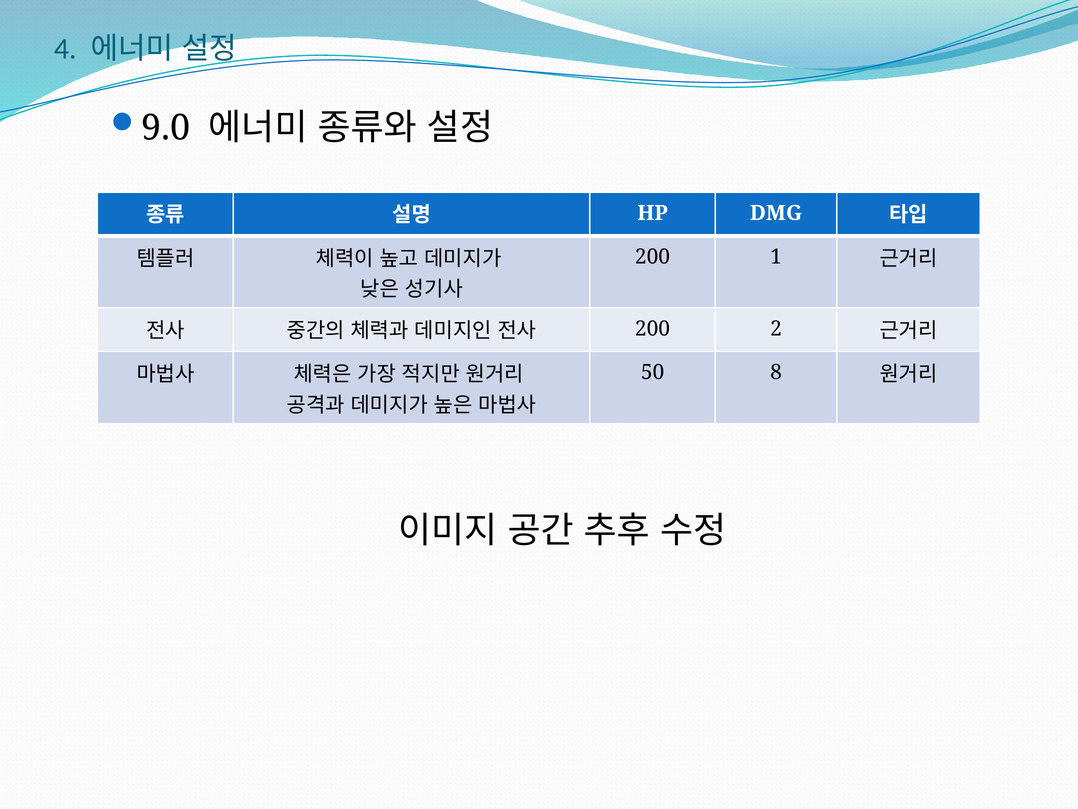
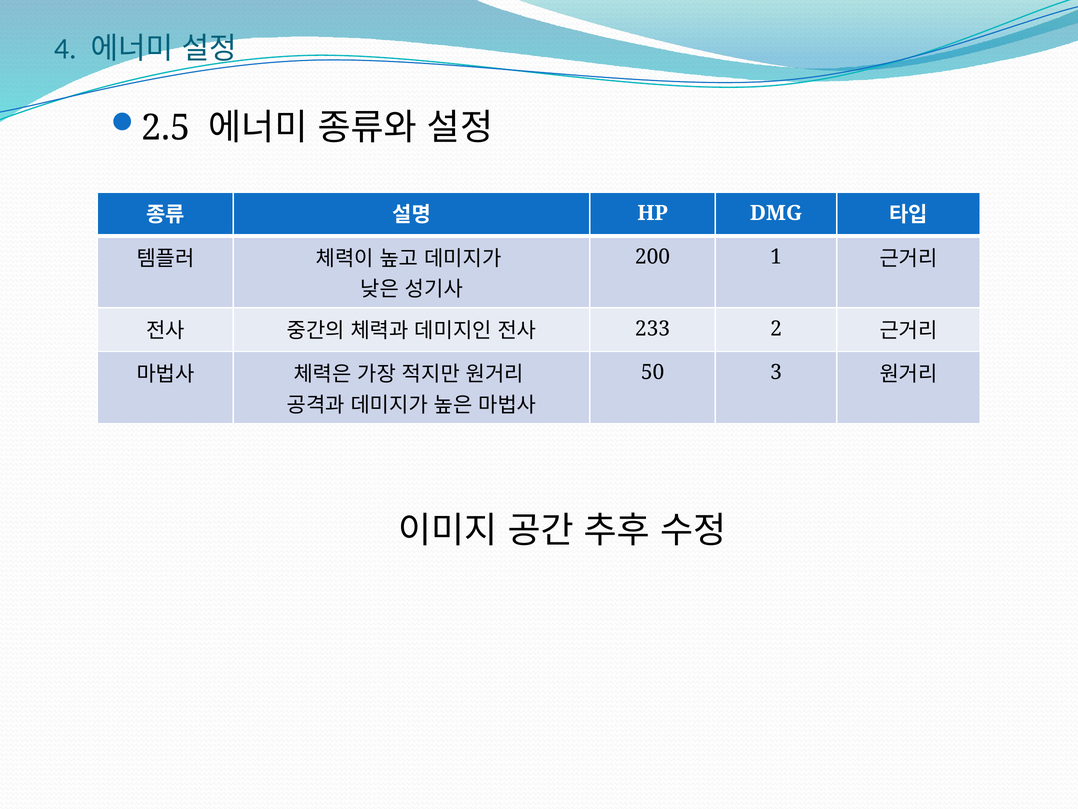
9.0: 9.0 -> 2.5
200 at (653, 329): 200 -> 233
8: 8 -> 3
